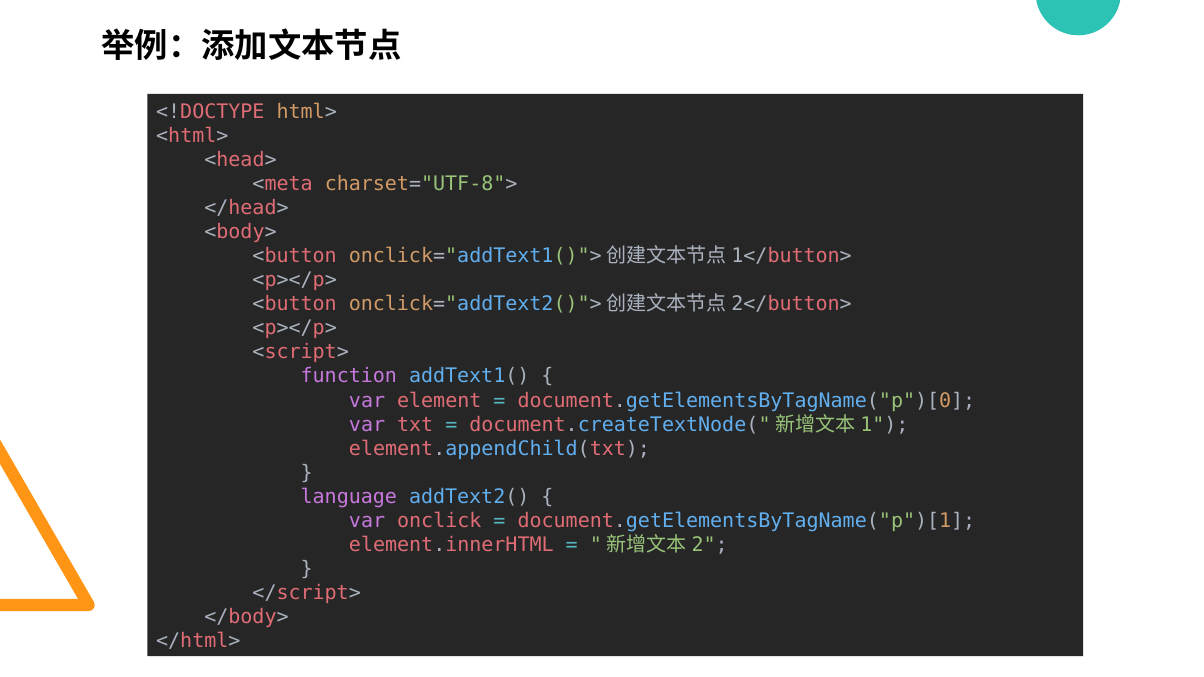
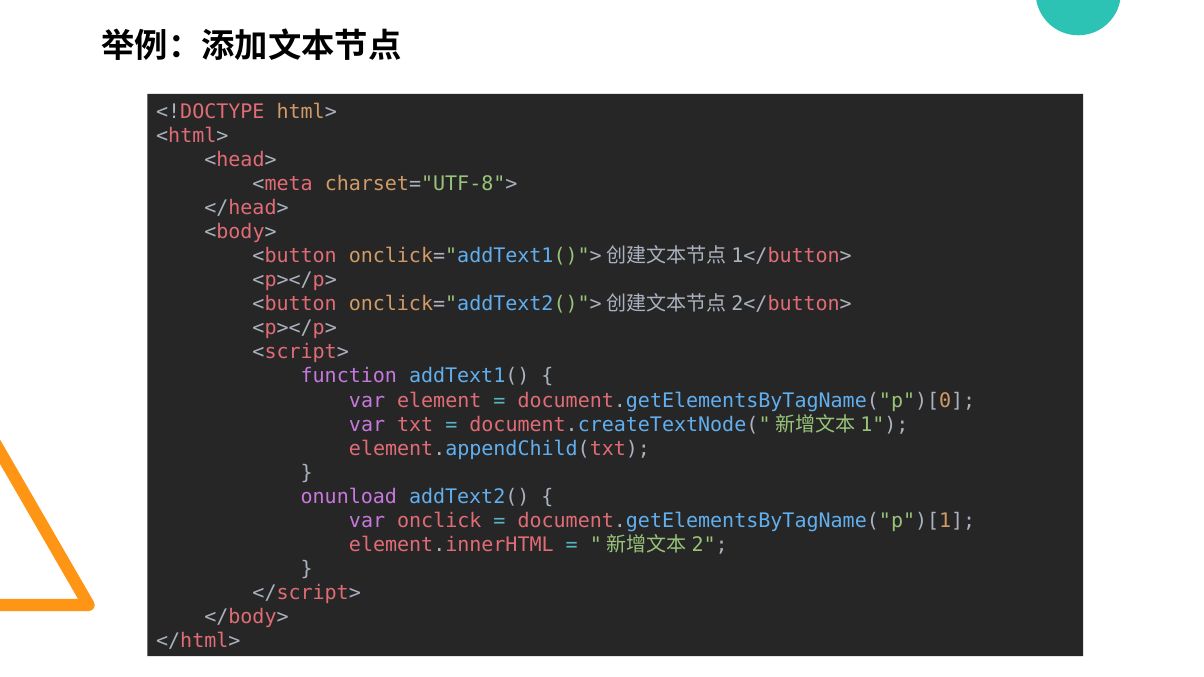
language: language -> onunload
